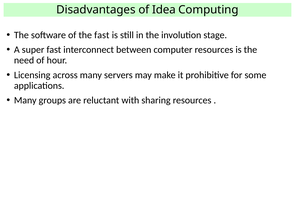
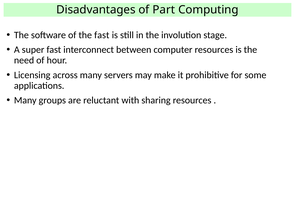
Idea: Idea -> Part
